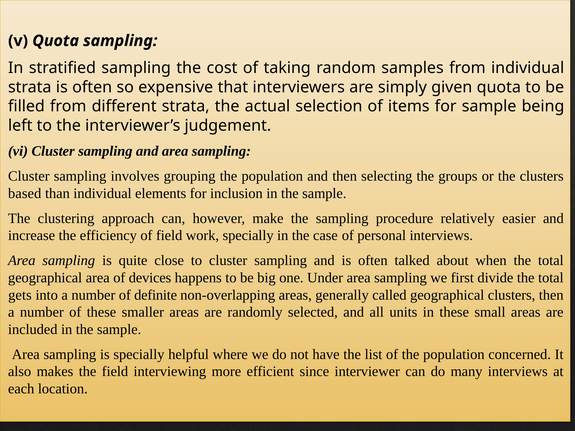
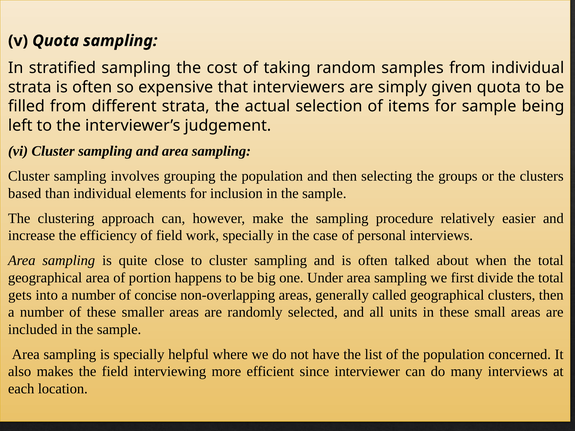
devices: devices -> portion
definite: definite -> concise
